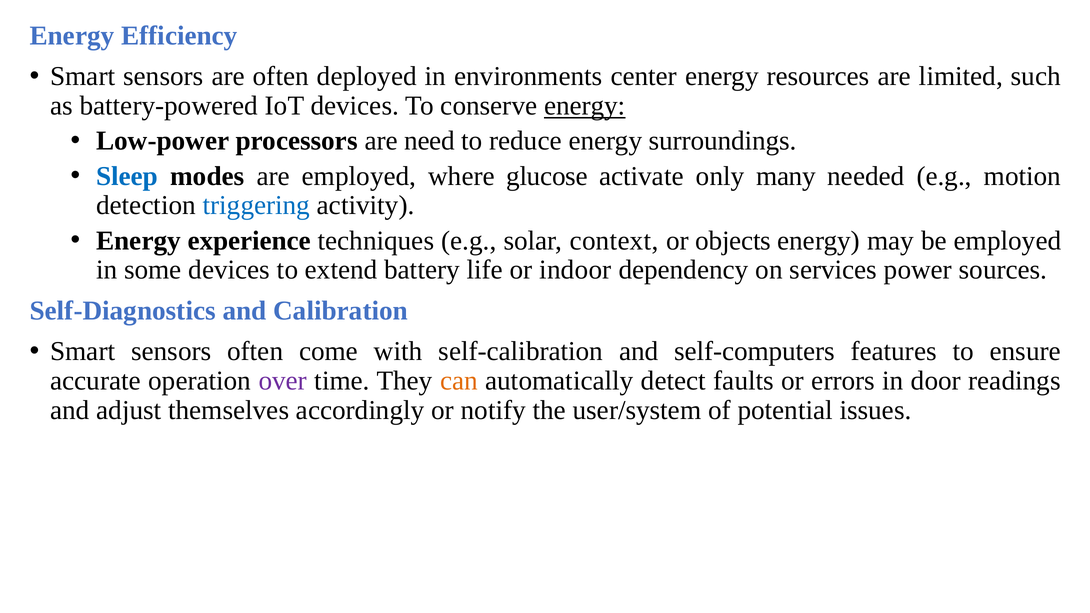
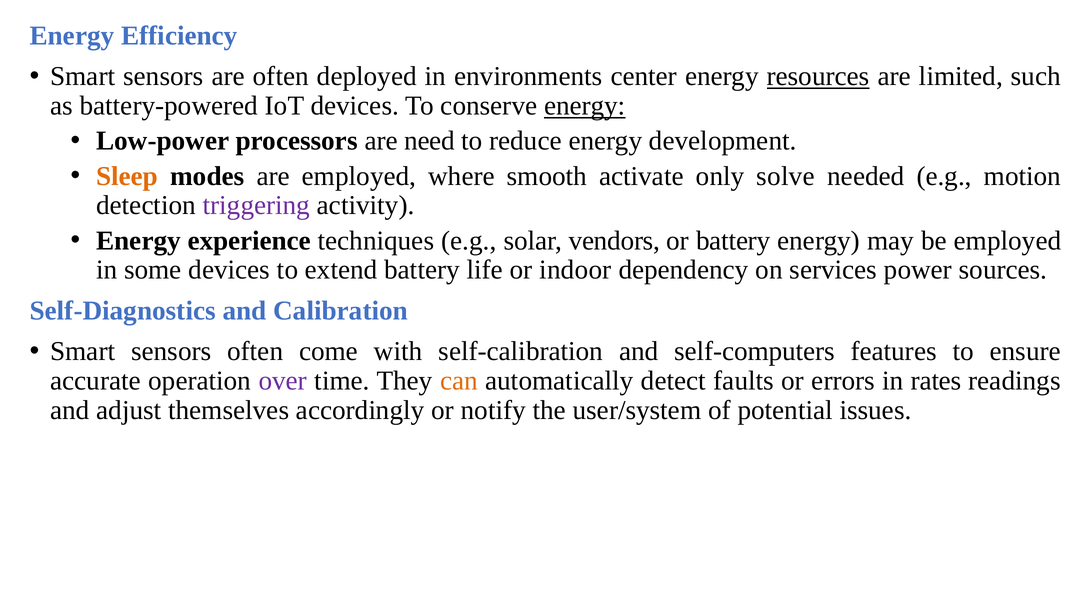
resources underline: none -> present
surroundings: surroundings -> development
Sleep colour: blue -> orange
glucose: glucose -> smooth
many: many -> solve
triggering colour: blue -> purple
context: context -> vendors
or objects: objects -> battery
door: door -> rates
